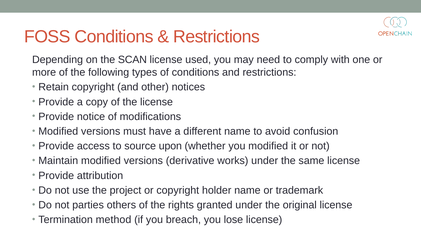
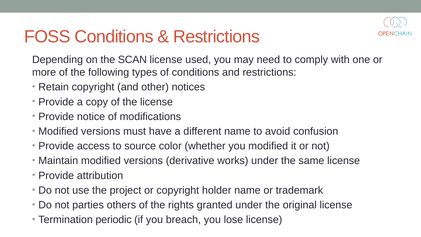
upon: upon -> color
method: method -> periodic
